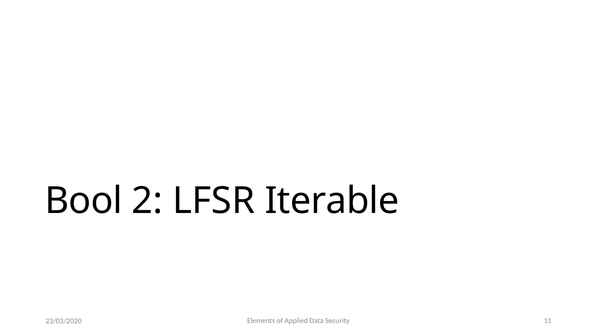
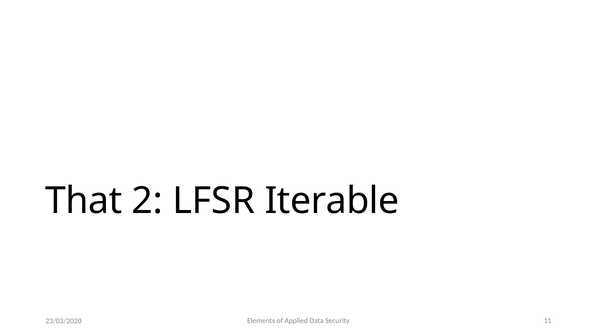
Bool: Bool -> That
